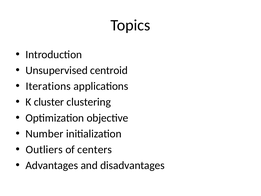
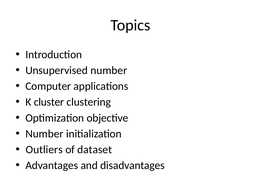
Unsupervised centroid: centroid -> number
Iterations: Iterations -> Computer
centers: centers -> dataset
